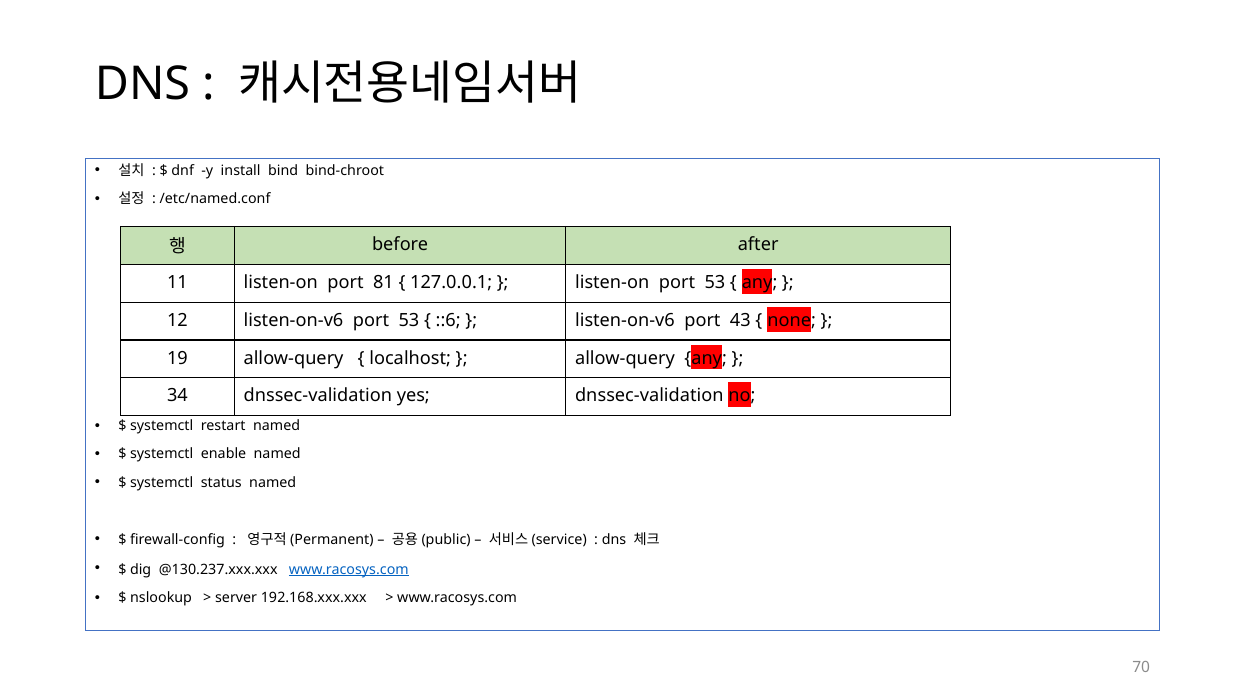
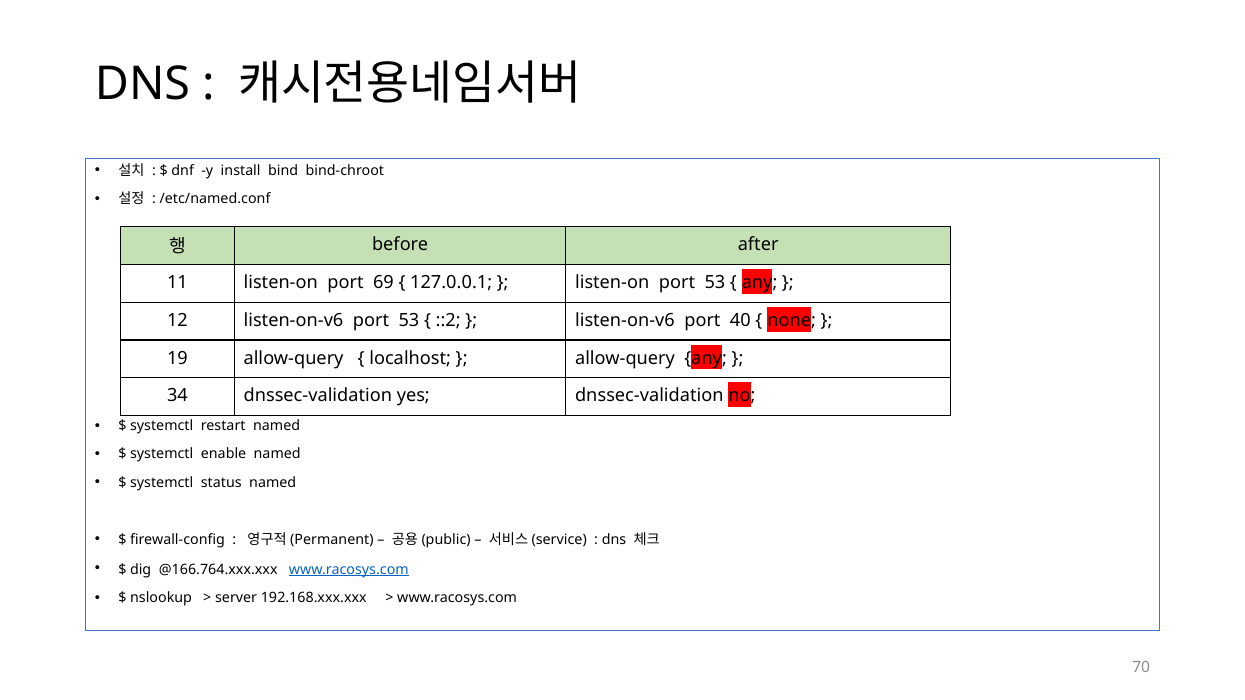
81: 81 -> 69
::6: ::6 -> ::2
43: 43 -> 40
@130.237.xxx.xxx: @130.237.xxx.xxx -> @166.764.xxx.xxx
